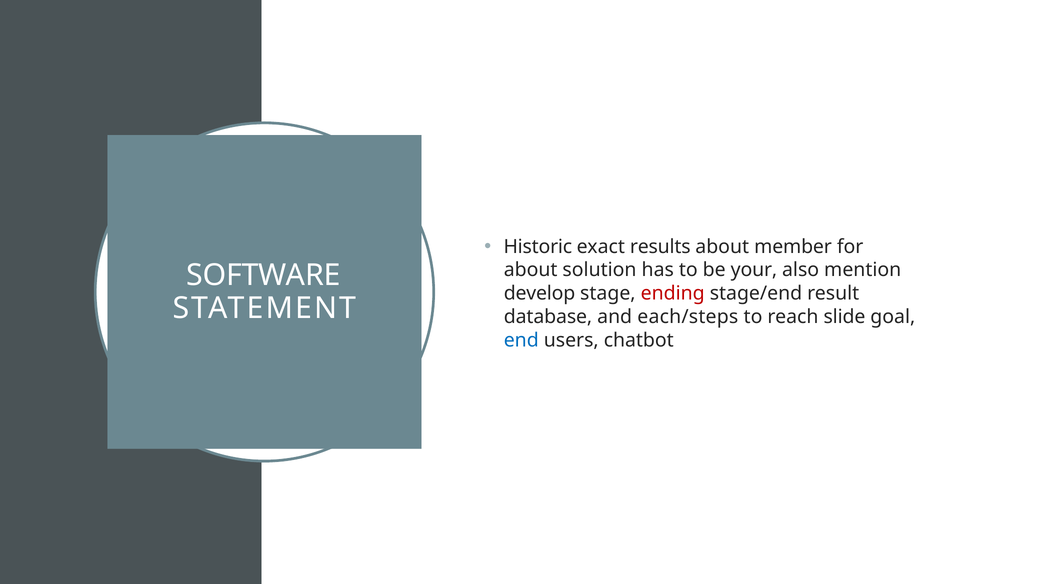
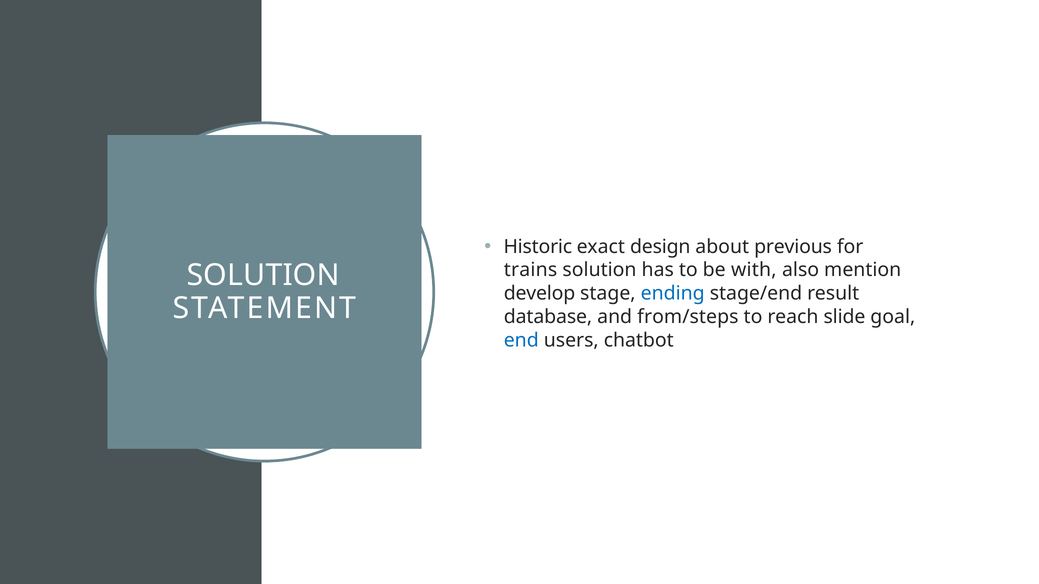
results: results -> design
member: member -> previous
about at (531, 270): about -> trains
your: your -> with
SOFTWARE at (263, 276): SOFTWARE -> SOLUTION
ending colour: red -> blue
each/steps: each/steps -> from/steps
